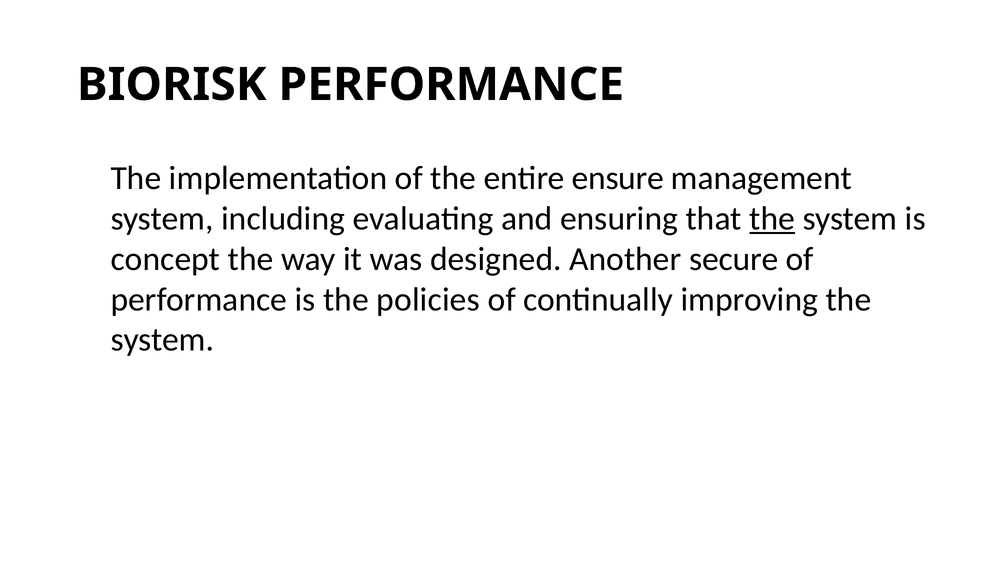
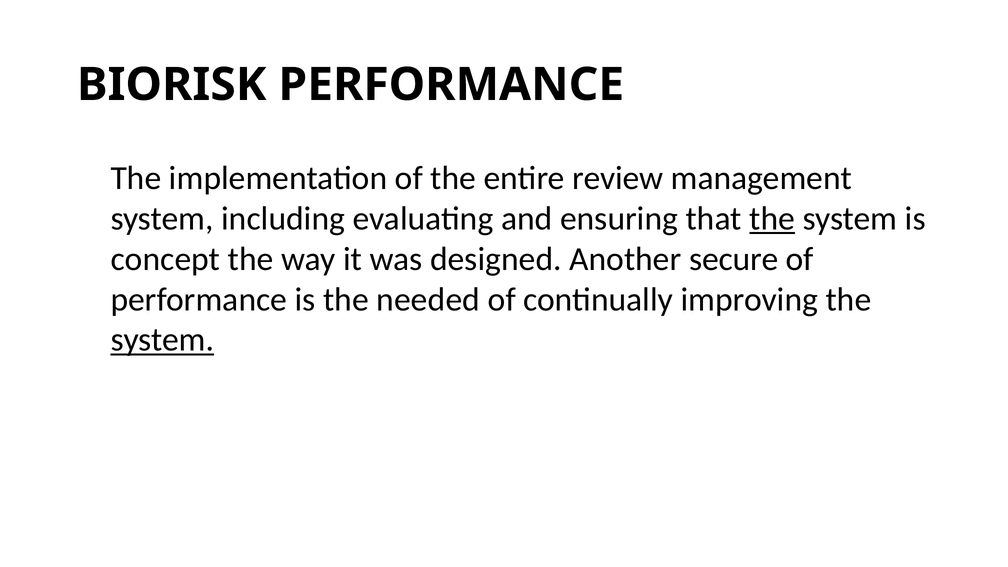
ensure: ensure -> review
policies: policies -> needed
system at (162, 340) underline: none -> present
